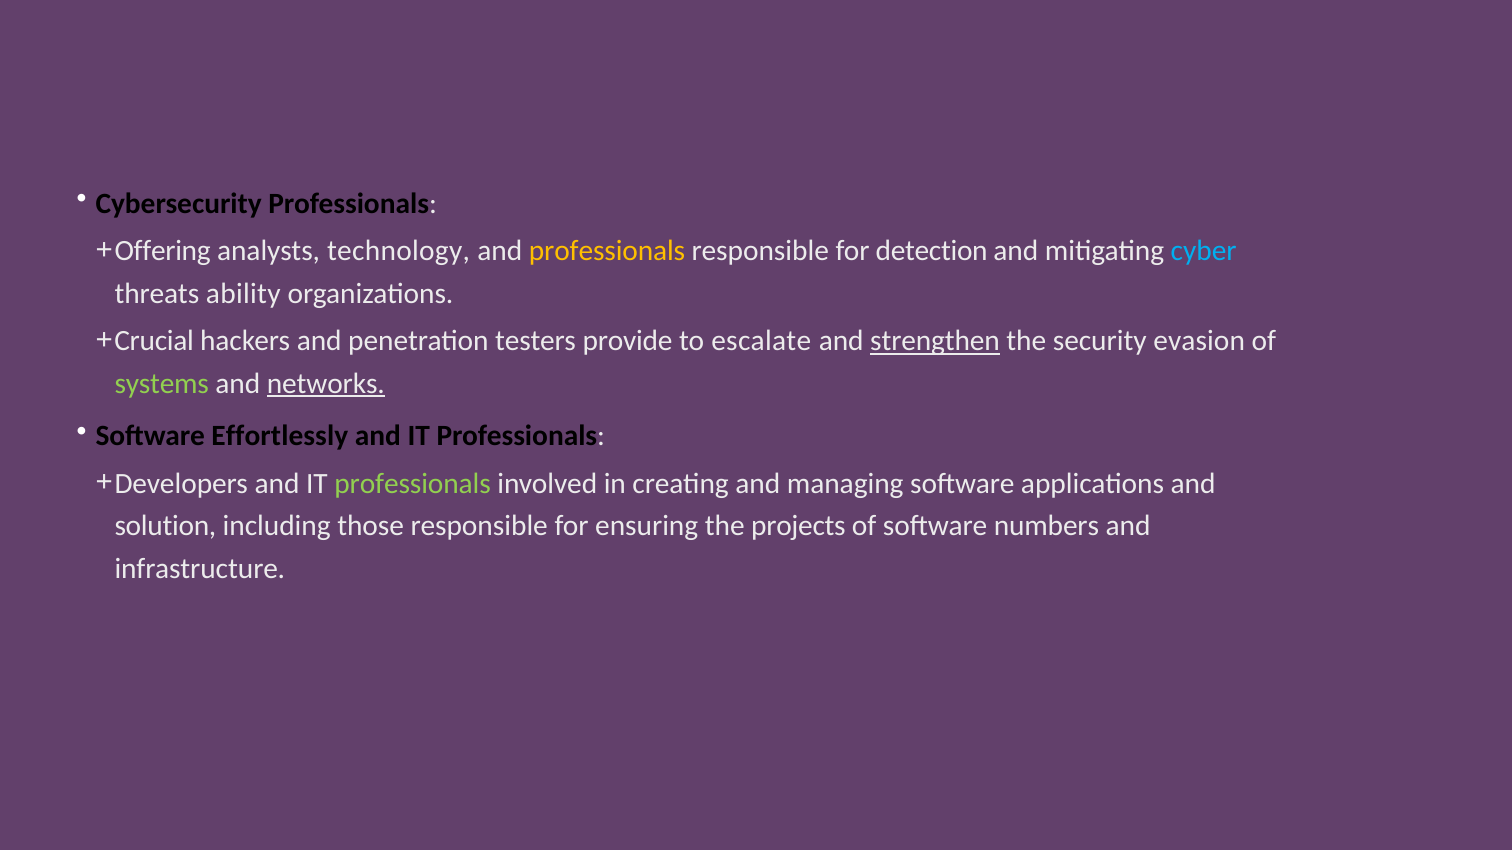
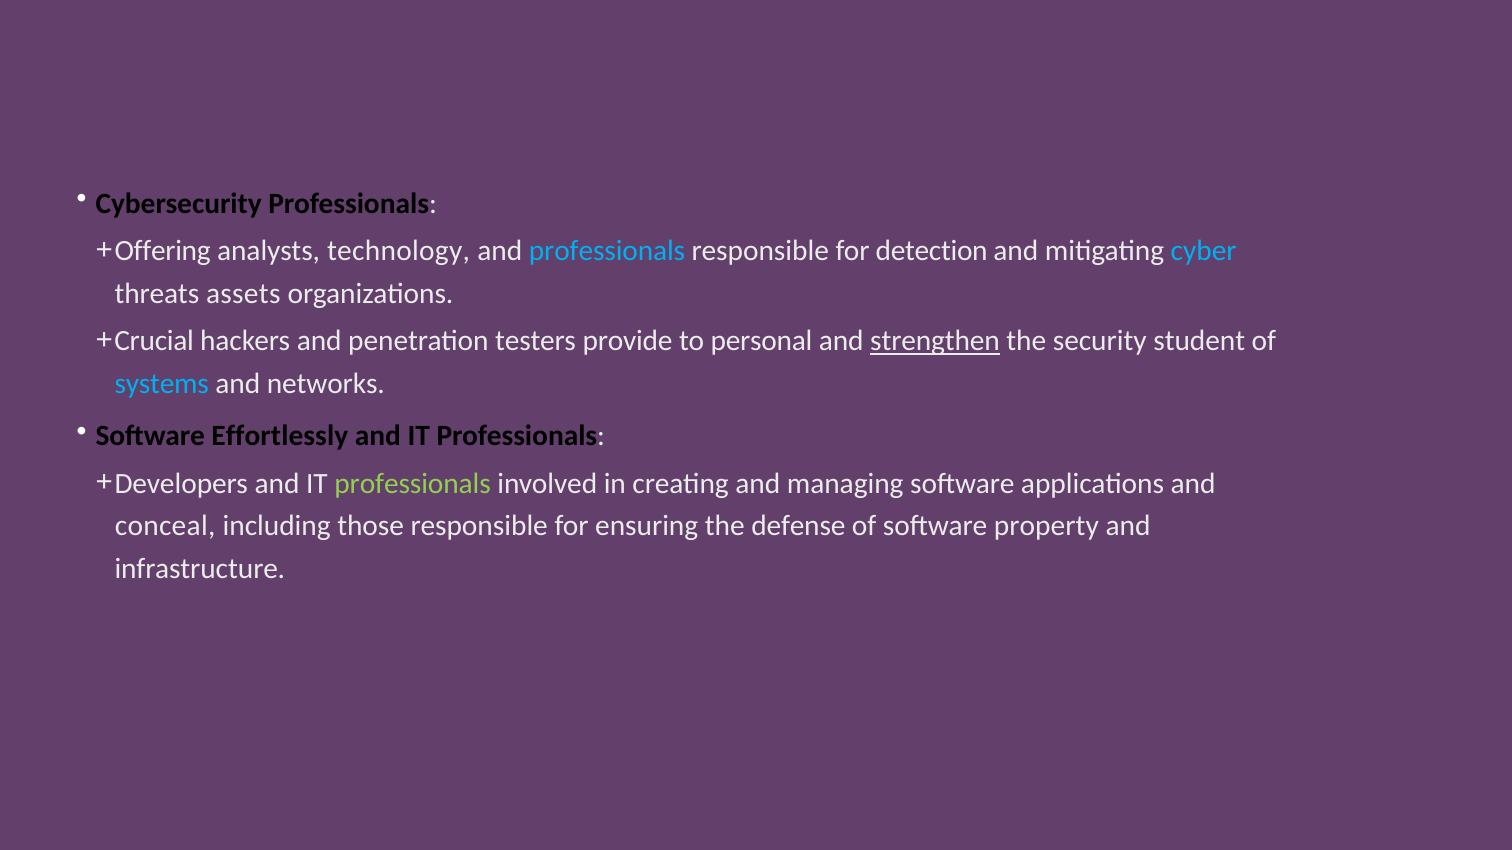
professionals at (607, 251) colour: yellow -> light blue
ability: ability -> assets
escalate: escalate -> personal
evasion: evasion -> student
systems colour: light green -> light blue
networks underline: present -> none
solution: solution -> conceal
projects: projects -> defense
numbers: numbers -> property
